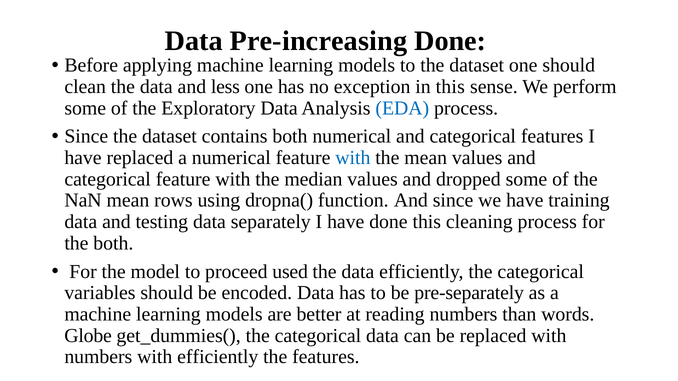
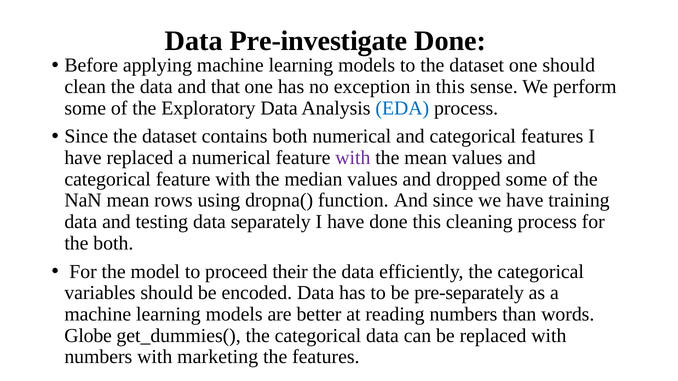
Pre-increasing: Pre-increasing -> Pre-investigate
less: less -> that
with at (353, 158) colour: blue -> purple
used: used -> their
with efficiently: efficiently -> marketing
